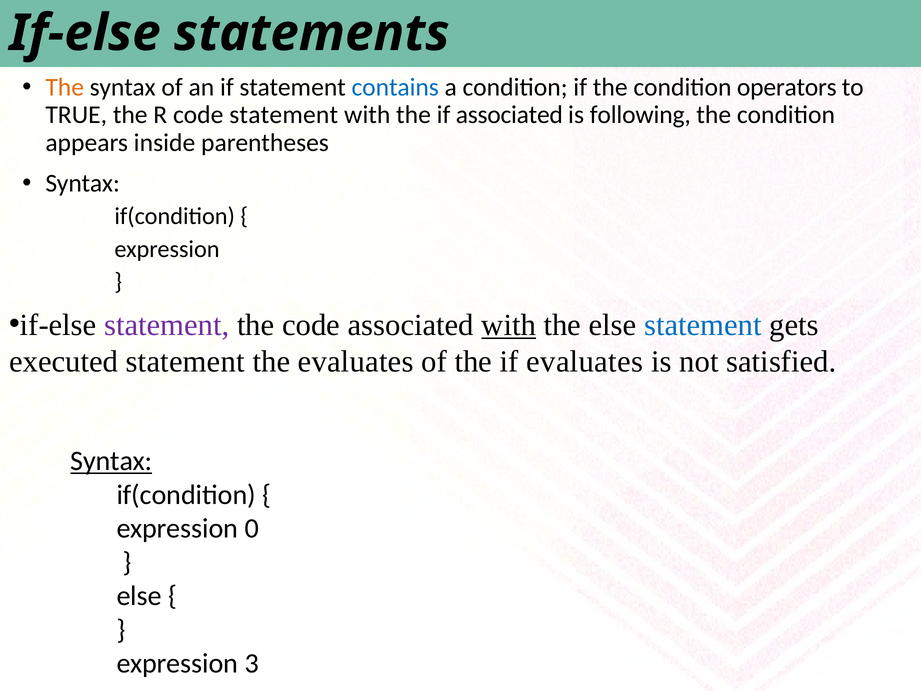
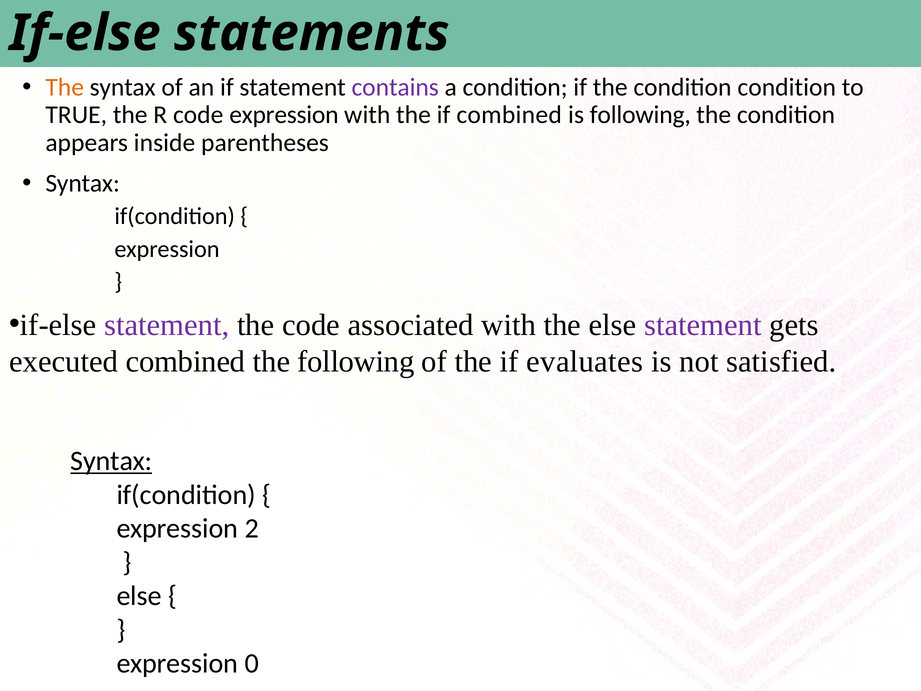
contains colour: blue -> purple
condition operators: operators -> condition
code statement: statement -> expression
if associated: associated -> combined
with at (509, 325) underline: present -> none
statement at (703, 325) colour: blue -> purple
executed statement: statement -> combined
the evaluates: evaluates -> following
0: 0 -> 2
3: 3 -> 0
